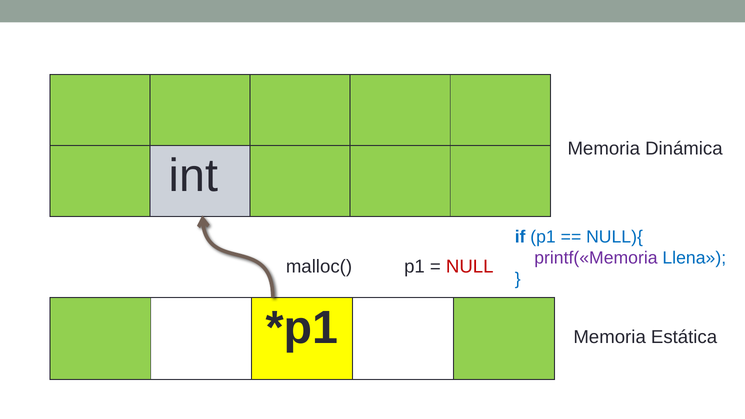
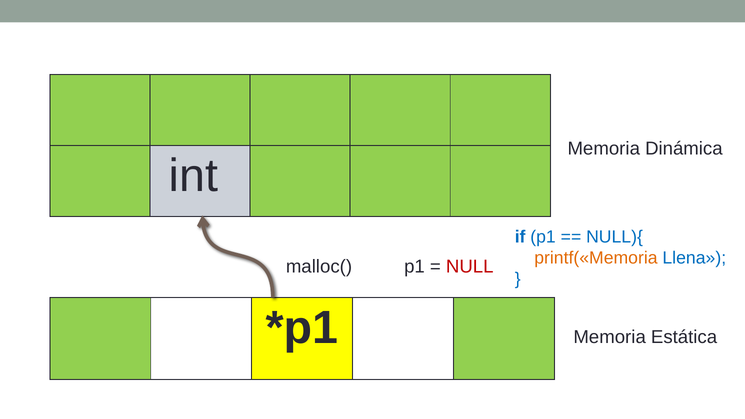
printf(«Memoria colour: purple -> orange
